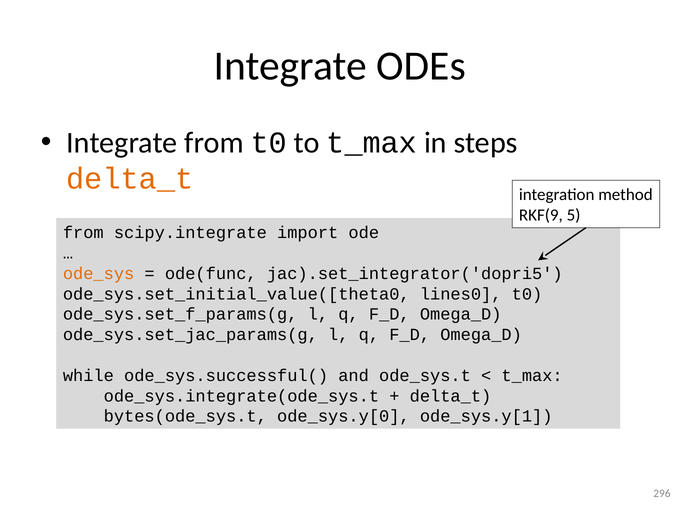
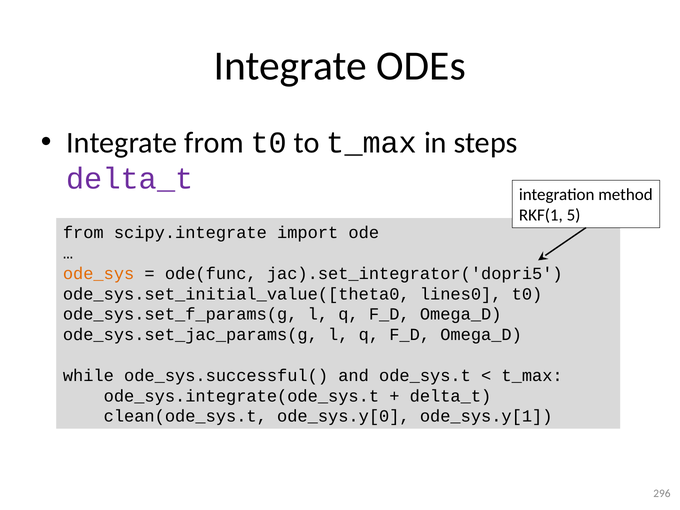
delta_t at (130, 179) colour: orange -> purple
RKF(9: RKF(9 -> RKF(1
bytes(ode_sys.t: bytes(ode_sys.t -> clean(ode_sys.t
